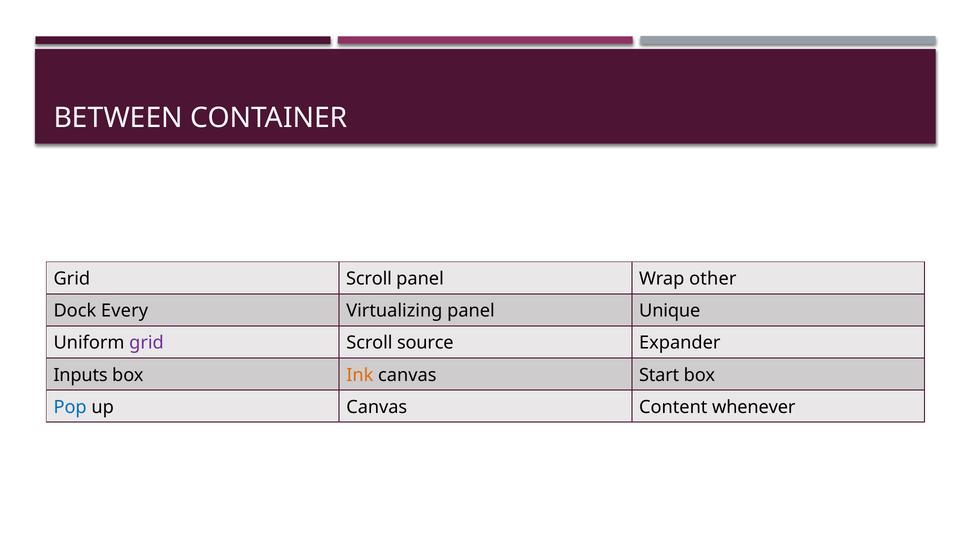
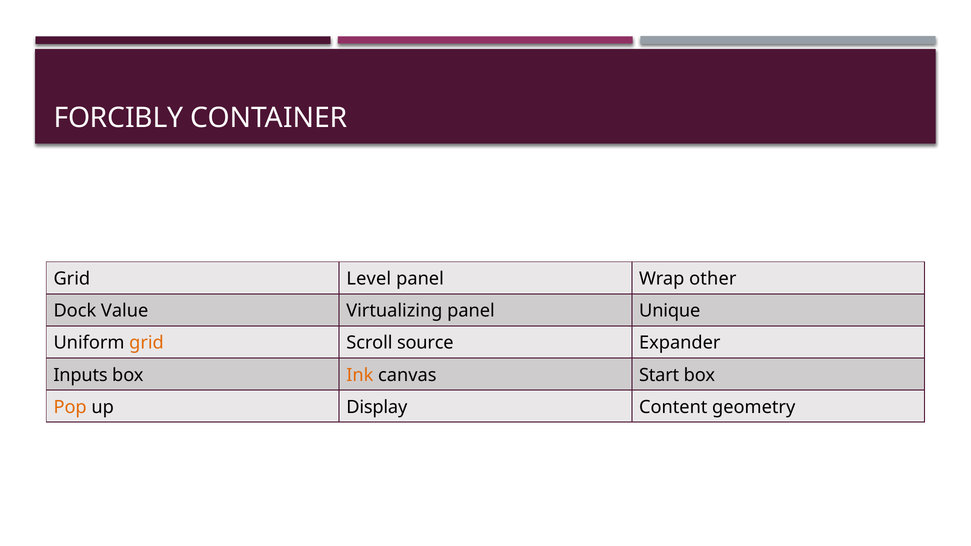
BETWEEN: BETWEEN -> FORCIBLY
Scroll at (369, 279): Scroll -> Level
Every: Every -> Value
grid at (146, 343) colour: purple -> orange
Pop colour: blue -> orange
up Canvas: Canvas -> Display
whenever: whenever -> geometry
